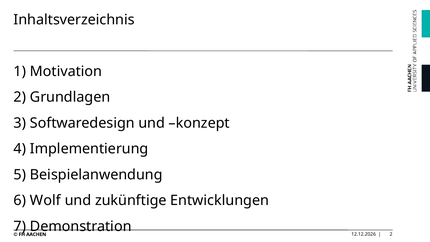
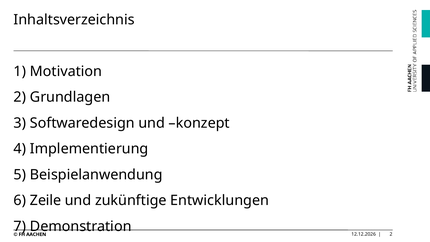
Wolf: Wolf -> Zeile
